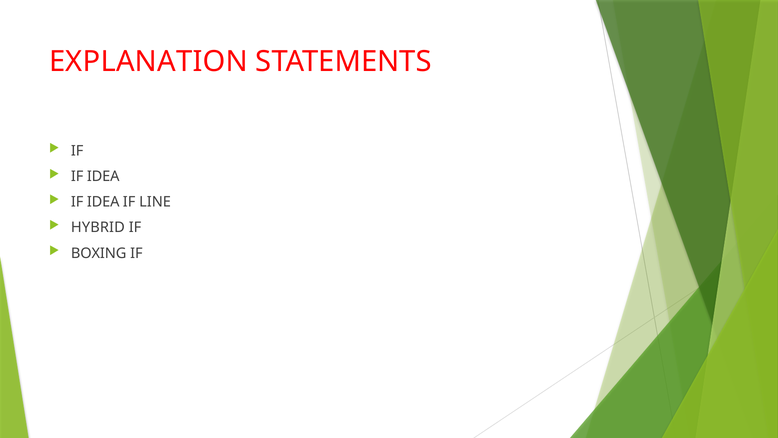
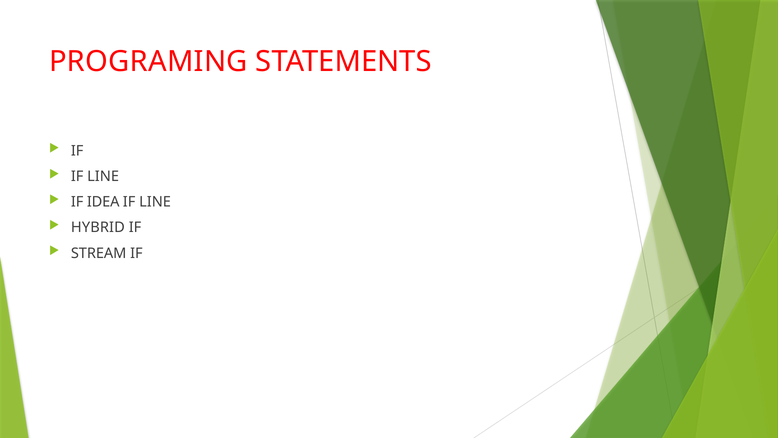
EXPLANATION: EXPLANATION -> PROGRAMING
IDEA at (103, 176): IDEA -> LINE
BOXING: BOXING -> STREAM
